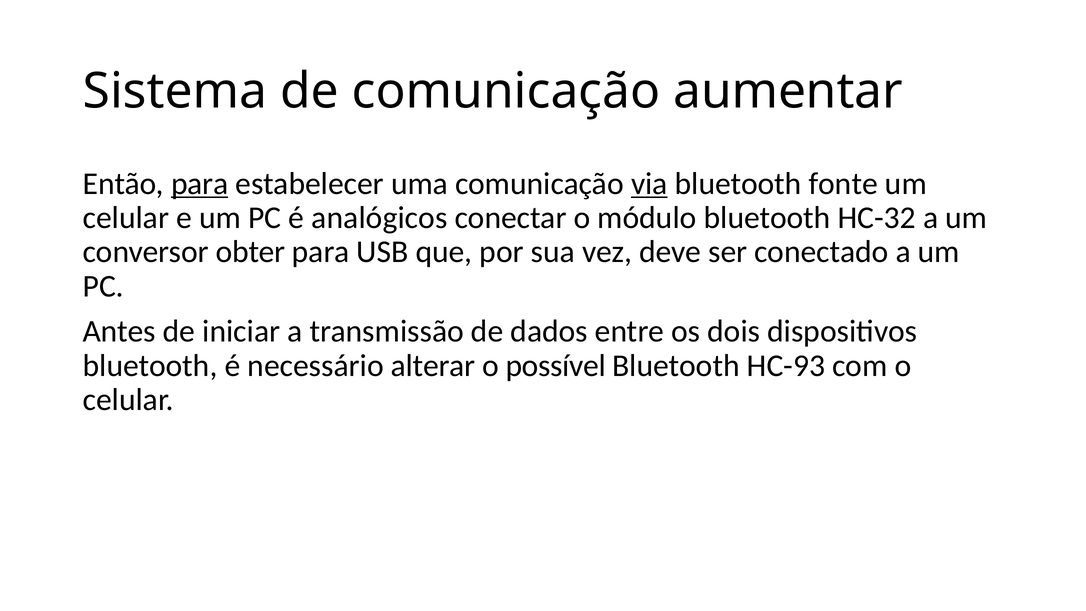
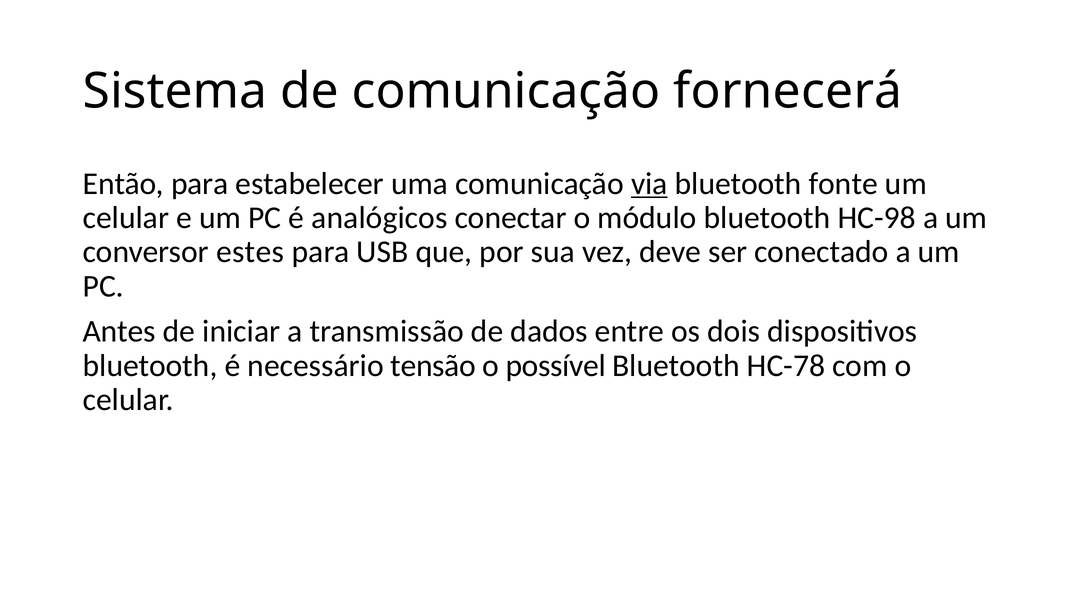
aumentar: aumentar -> fornecerá
para at (200, 184) underline: present -> none
HC-32: HC-32 -> HC-98
obter: obter -> estes
alterar: alterar -> tensão
HC-93: HC-93 -> HC-78
